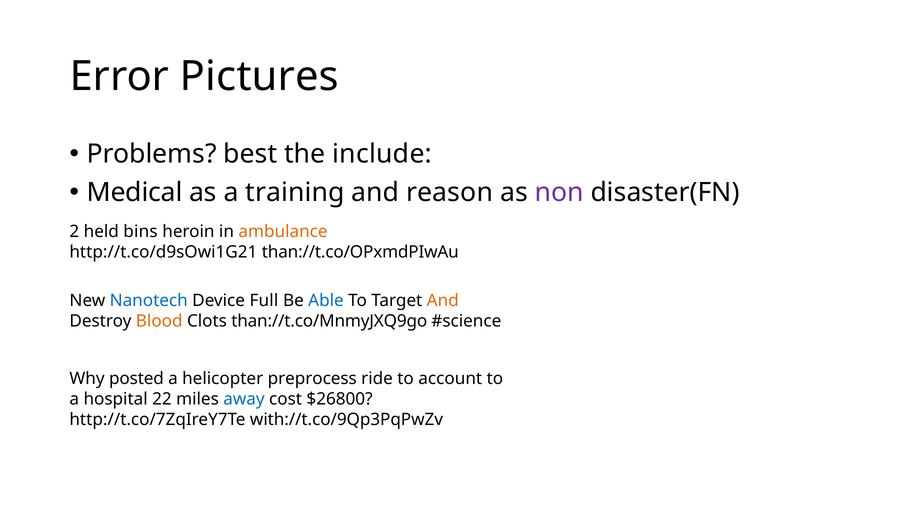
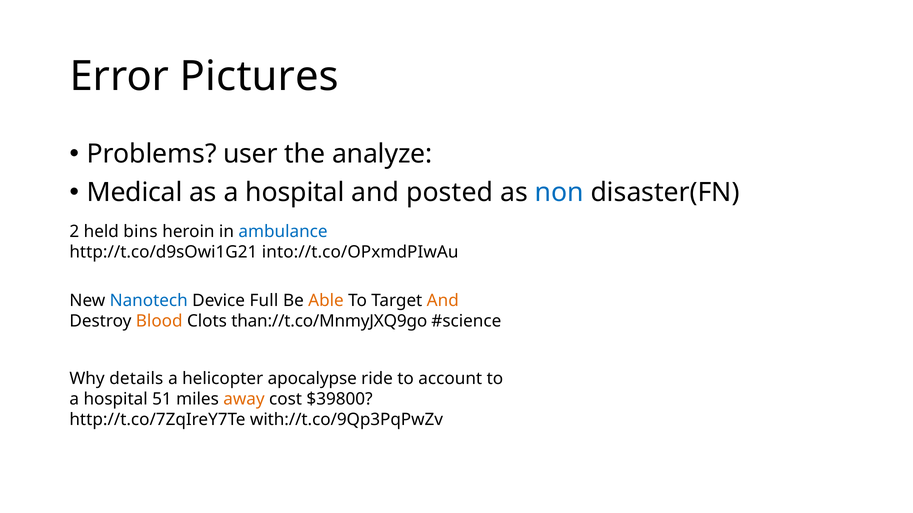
best: best -> user
include: include -> analyze
as a training: training -> hospital
reason: reason -> posted
non colour: purple -> blue
ambulance colour: orange -> blue
than://t.co/OPxmdPIwAu: than://t.co/OPxmdPIwAu -> into://t.co/OPxmdPIwAu
Able colour: blue -> orange
posted: posted -> details
preprocess: preprocess -> apocalypse
22: 22 -> 51
away colour: blue -> orange
$26800: $26800 -> $39800
